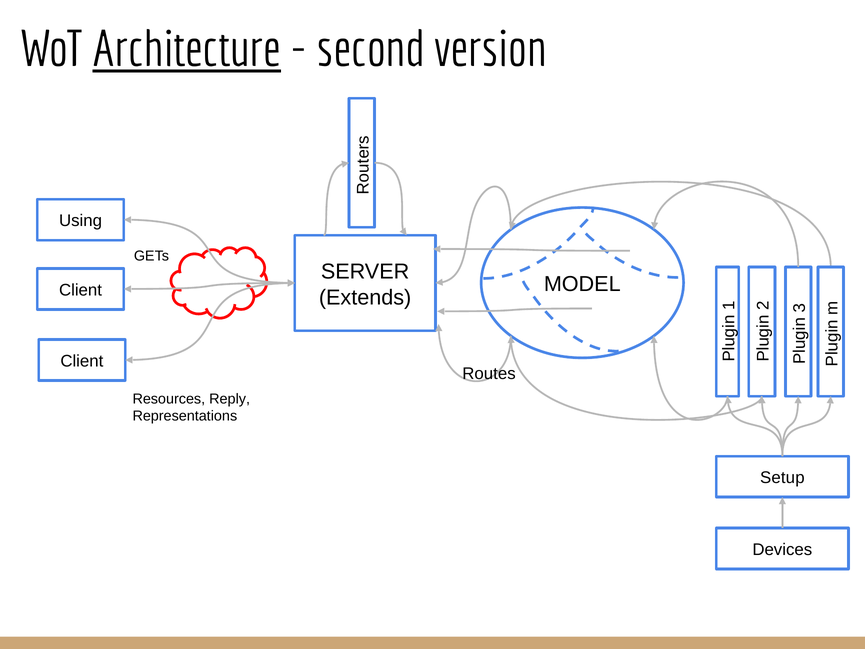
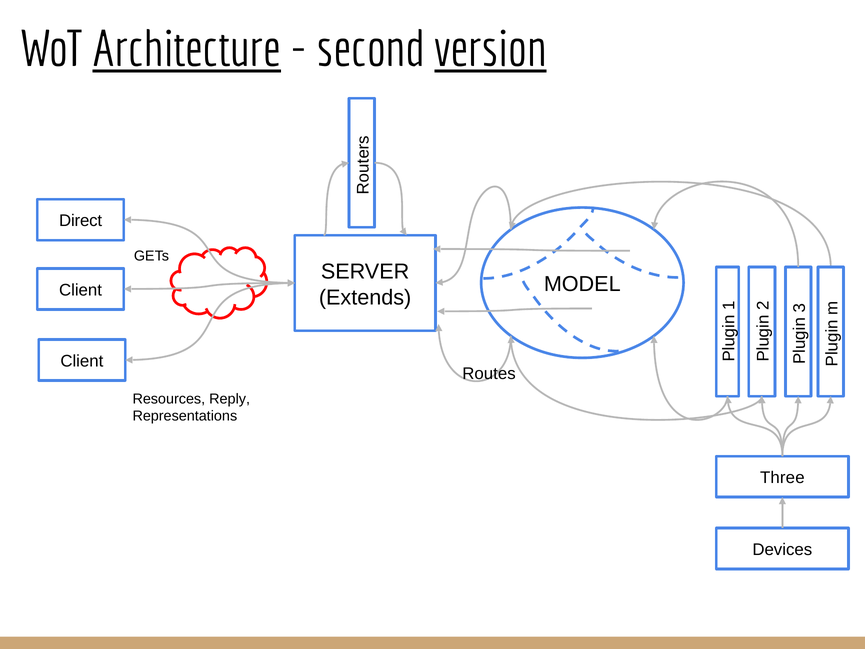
version underline: none -> present
Using: Using -> Direct
Setup: Setup -> Three
